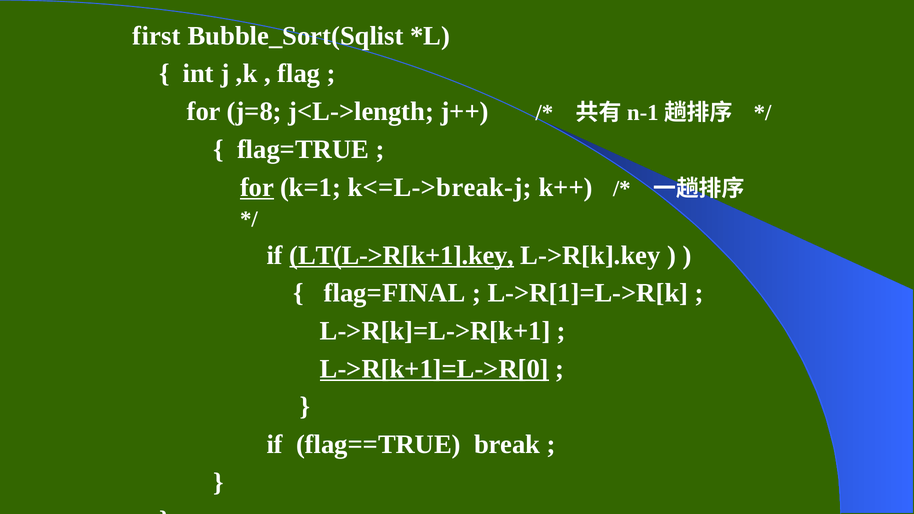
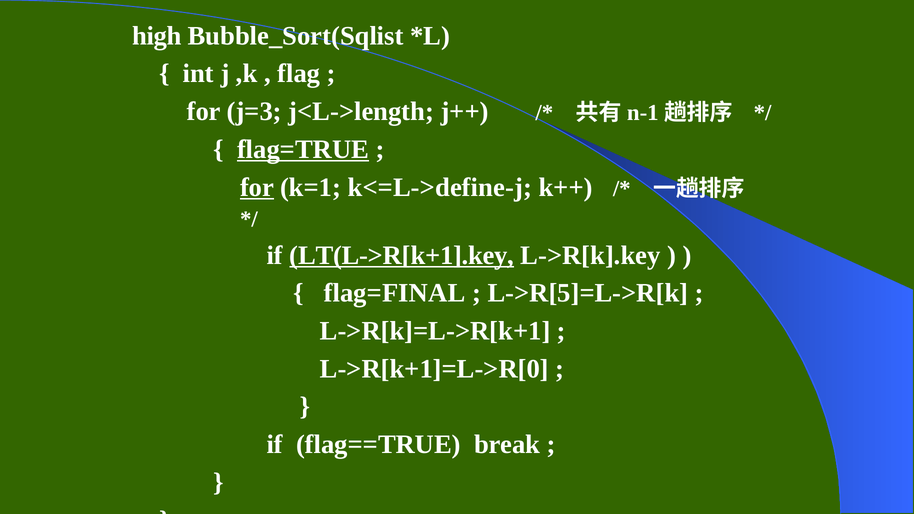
first: first -> high
j=8: j=8 -> j=3
flag=TRUE underline: none -> present
k<=L->break-j: k<=L->break-j -> k<=L->define-j
L->R[1]=L->R[k: L->R[1]=L->R[k -> L->R[5]=L->R[k
L->R[k+1]=L->R[0 underline: present -> none
